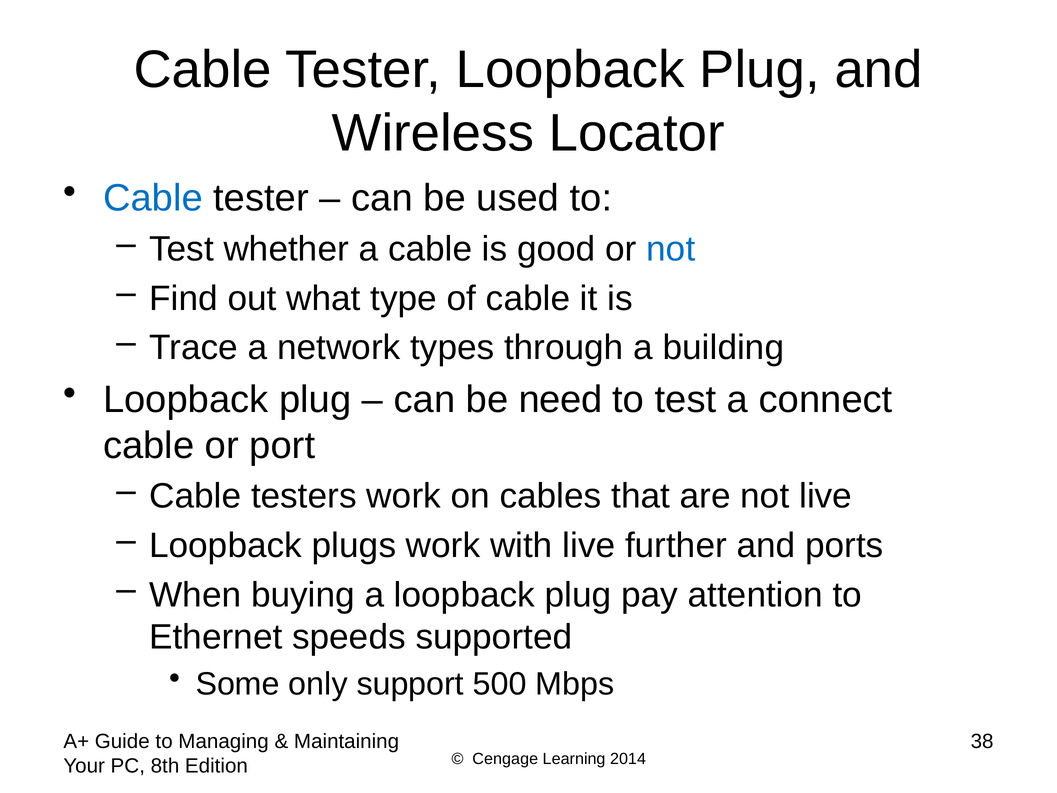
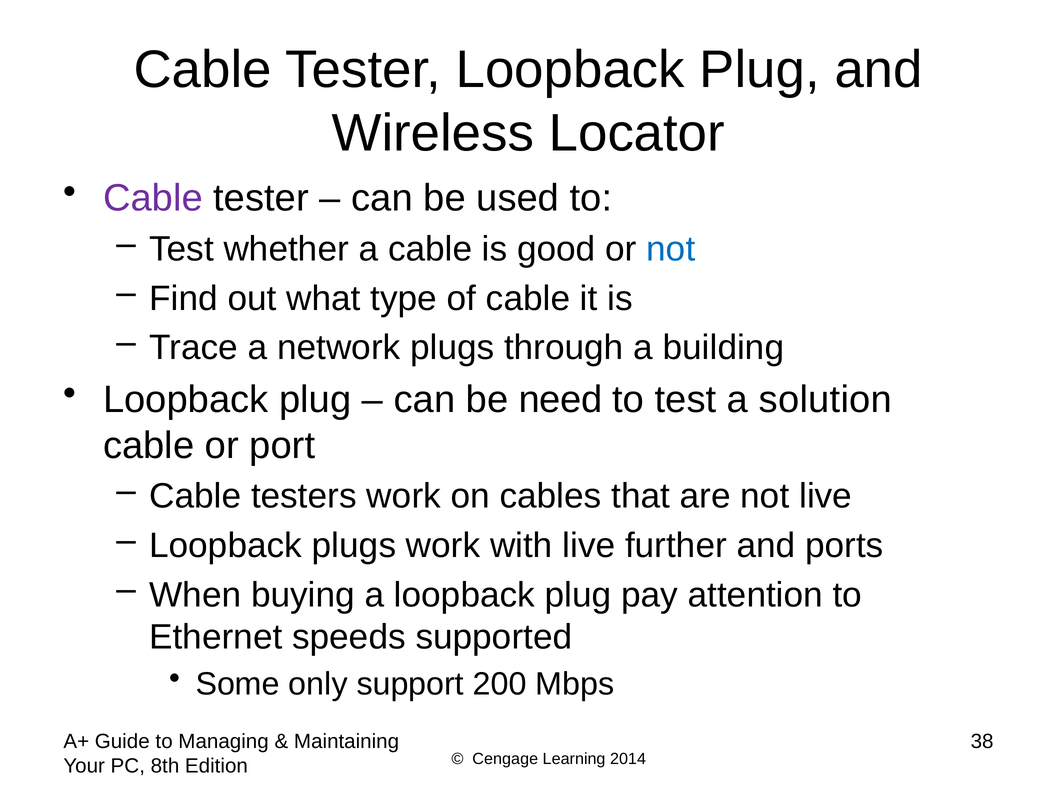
Cable at (153, 198) colour: blue -> purple
network types: types -> plugs
connect: connect -> solution
500: 500 -> 200
